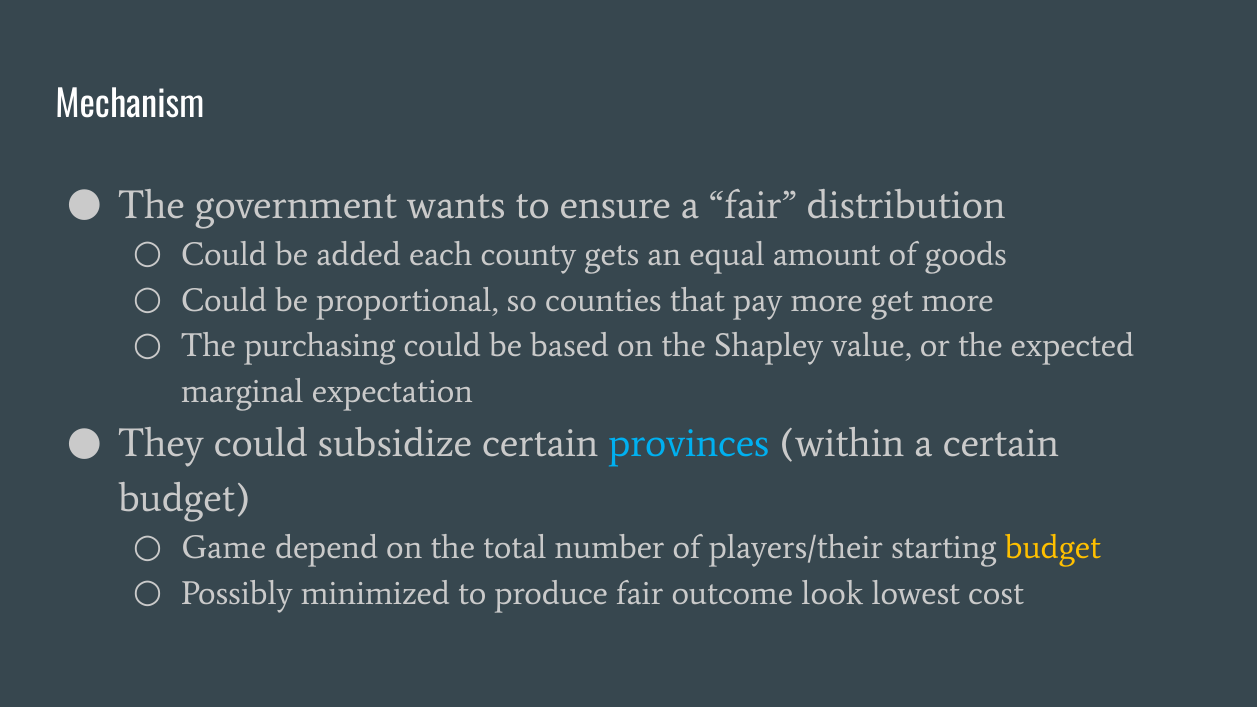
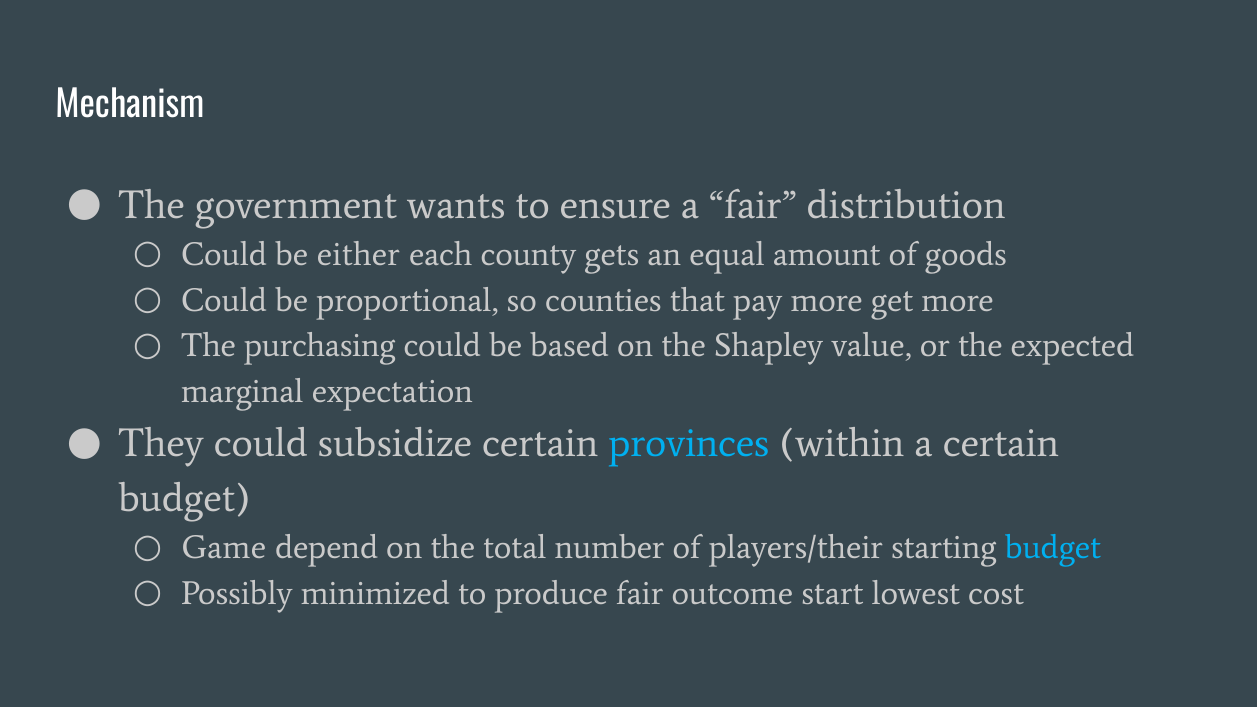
added: added -> either
budget at (1053, 548) colour: yellow -> light blue
look: look -> start
